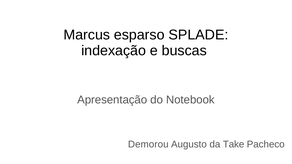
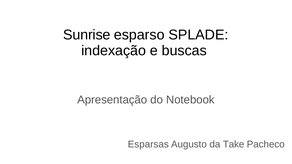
Marcus: Marcus -> Sunrise
Demorou: Demorou -> Esparsas
